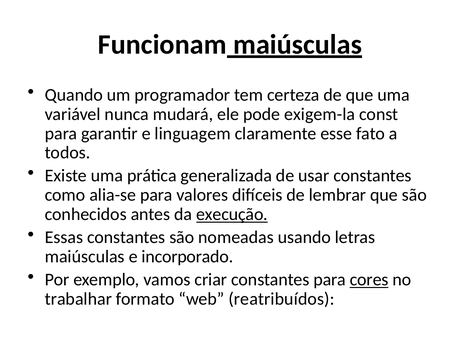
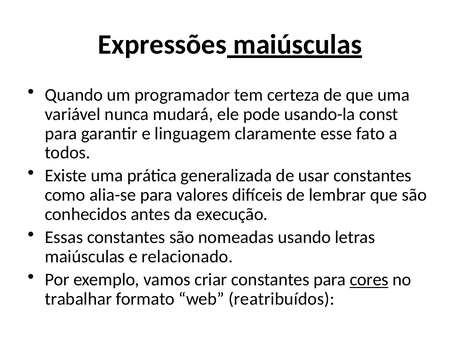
Funcionam: Funcionam -> Expressões
exigem-la: exigem-la -> usando-la
execução underline: present -> none
incorporado: incorporado -> relacionado
